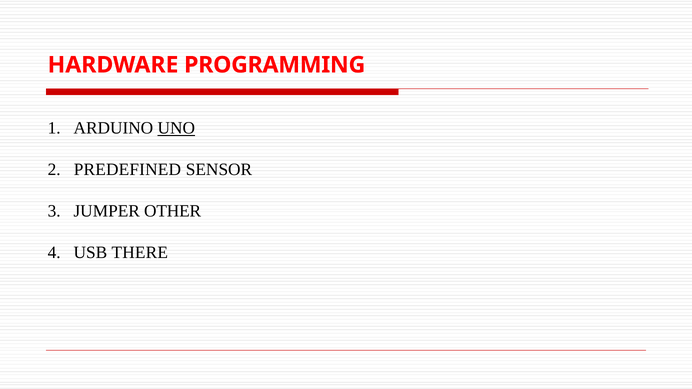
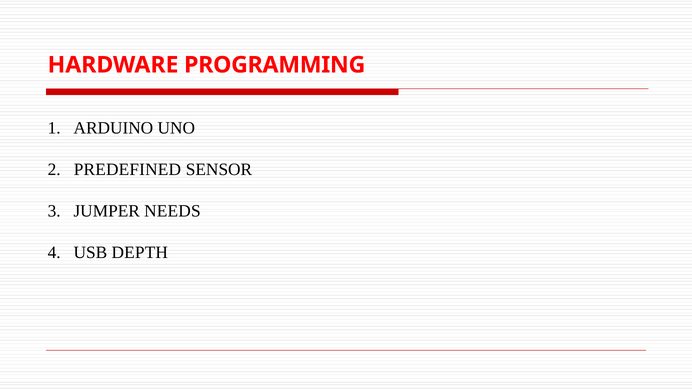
UNO underline: present -> none
OTHER: OTHER -> NEEDS
THERE: THERE -> DEPTH
